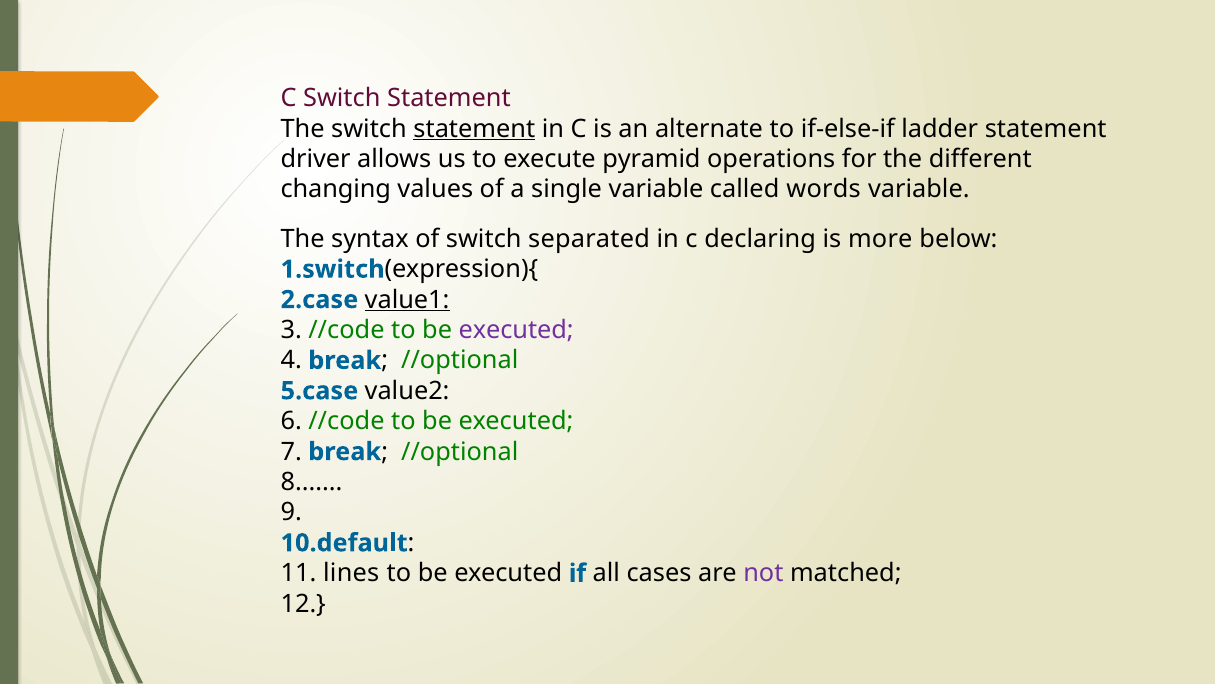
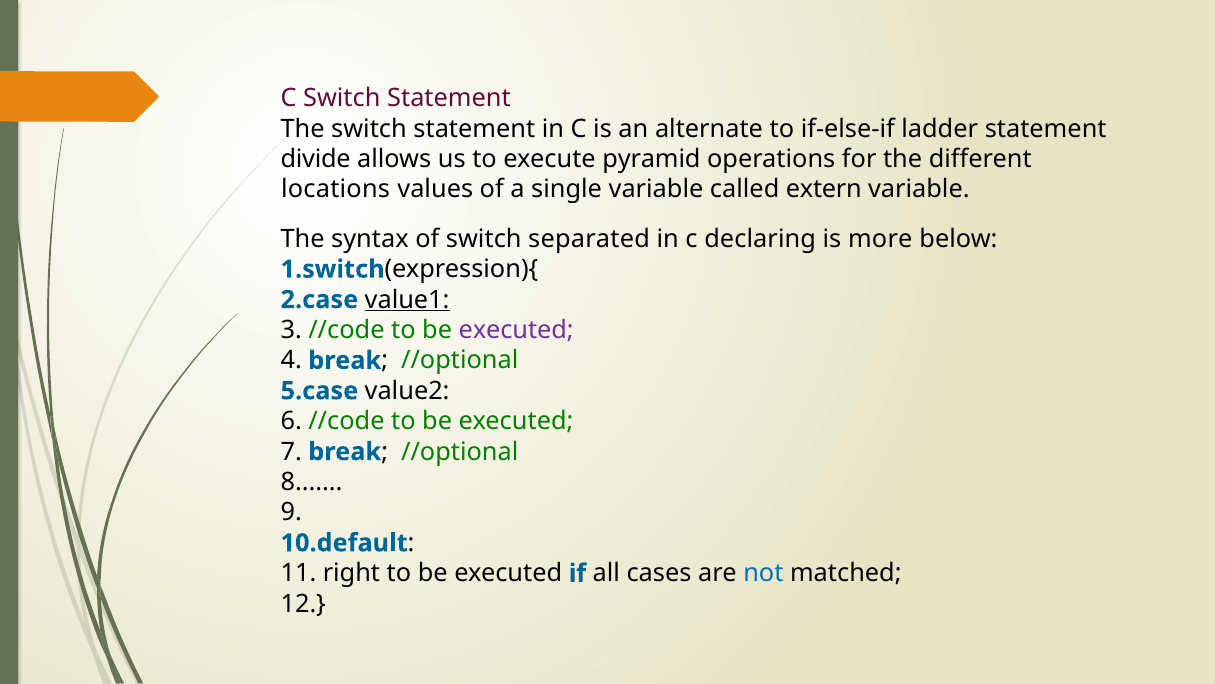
statement at (474, 129) underline: present -> none
driver: driver -> divide
changing: changing -> locations
words: words -> extern
lines: lines -> right
not colour: purple -> blue
